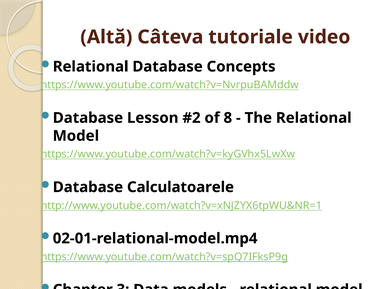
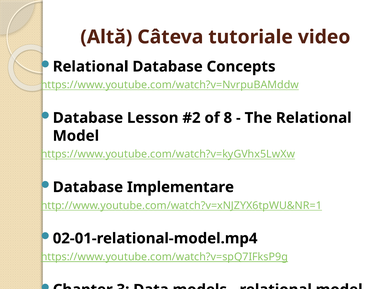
Calculatoarele: Calculatoarele -> Implementare
